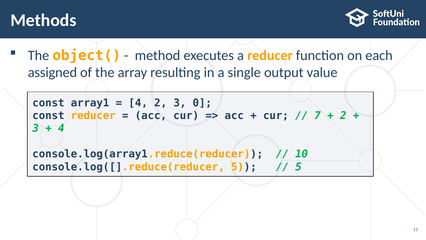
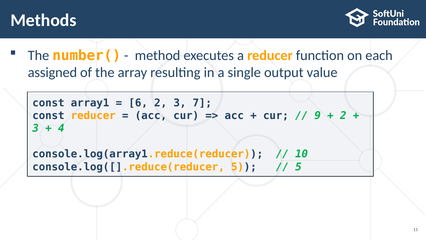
object(: object( -> number(
4 at (138, 103): 4 -> 6
0: 0 -> 7
7: 7 -> 9
